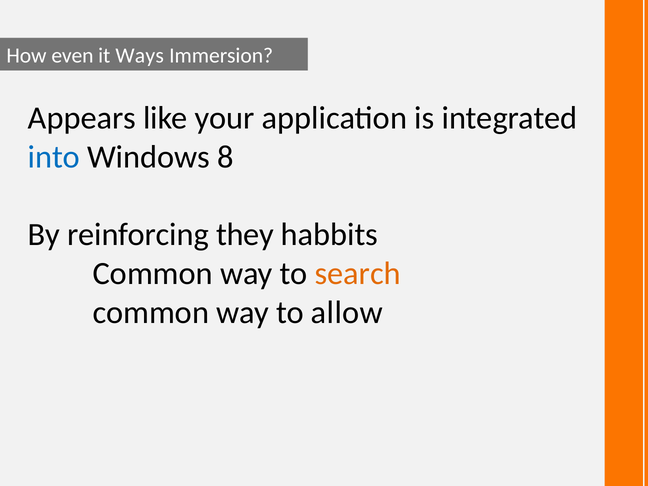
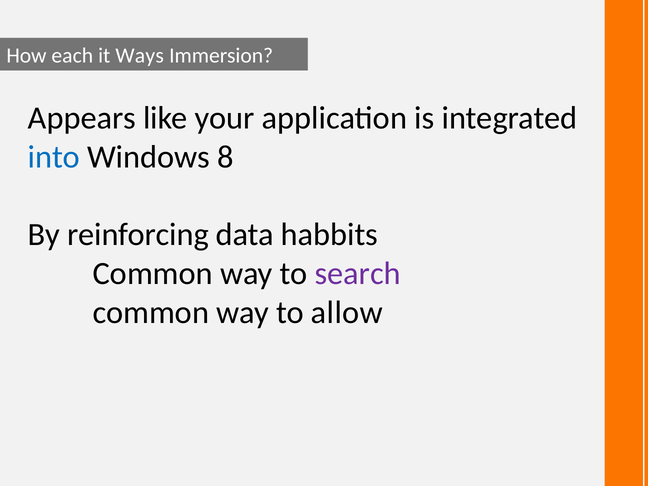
even: even -> each
they: they -> data
search colour: orange -> purple
